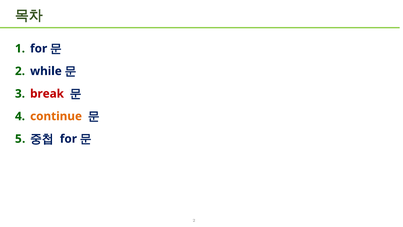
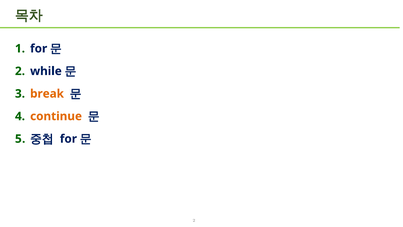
break colour: red -> orange
